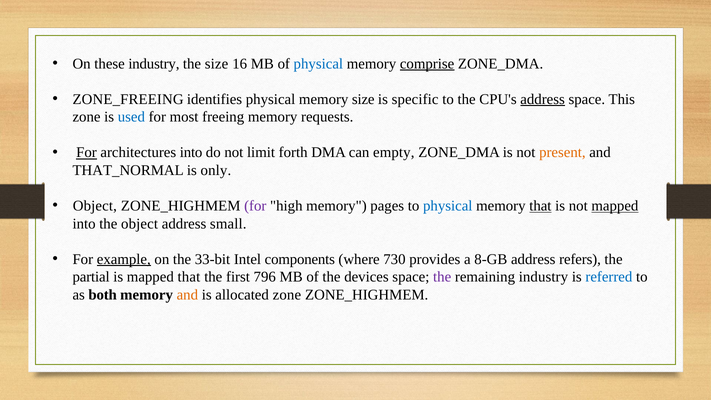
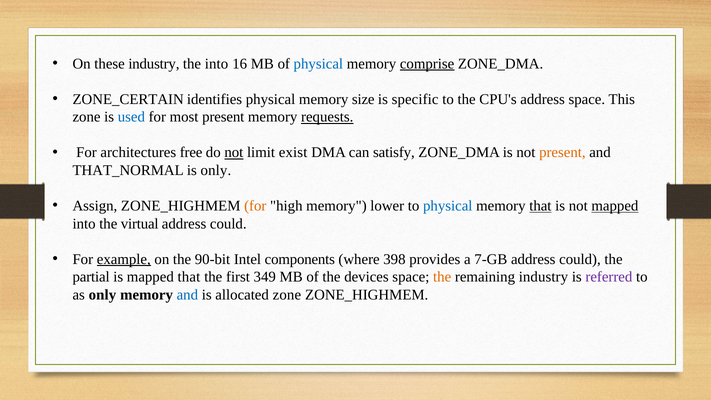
the size: size -> into
ZONE_FREEING: ZONE_FREEING -> ZONE_CERTAIN
address at (543, 99) underline: present -> none
most freeing: freeing -> present
requests underline: none -> present
For at (86, 153) underline: present -> none
architectures into: into -> free
not at (234, 153) underline: none -> present
forth: forth -> exist
empty: empty -> satisfy
Object at (95, 206): Object -> Assign
for at (255, 206) colour: purple -> orange
pages: pages -> lower
the object: object -> virtual
small at (228, 224): small -> could
33-bit: 33-bit -> 90-bit
730: 730 -> 398
8-GB: 8-GB -> 7-GB
refers at (580, 259): refers -> could
796: 796 -> 349
the at (442, 277) colour: purple -> orange
referred colour: blue -> purple
as both: both -> only
and at (187, 295) colour: orange -> blue
